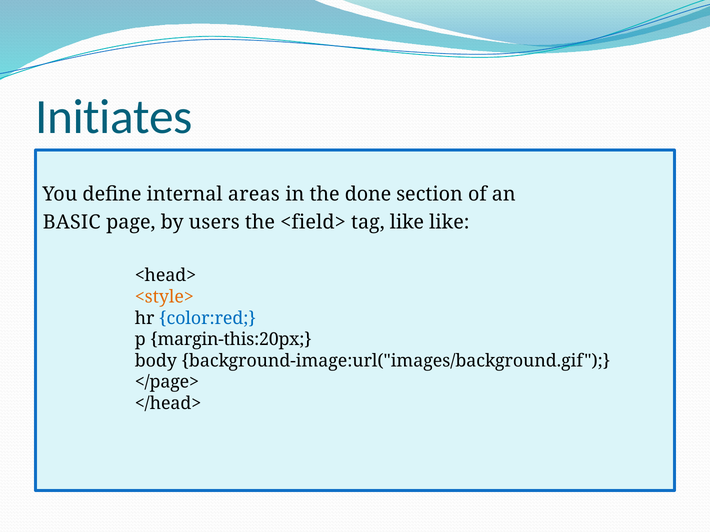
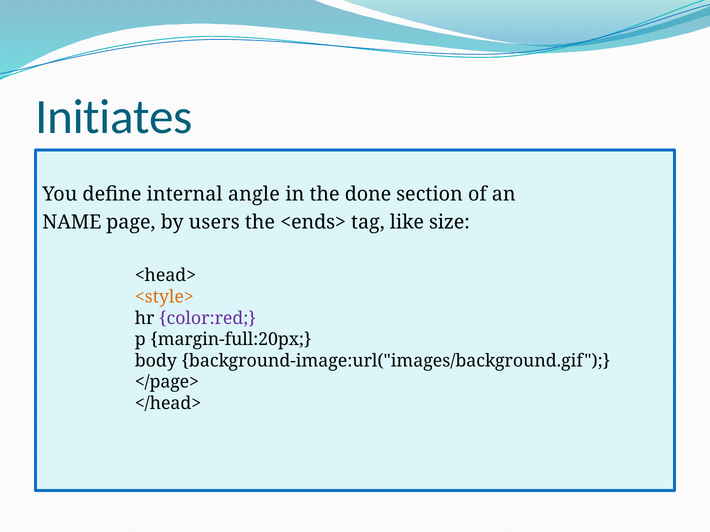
areas: areas -> angle
BASIC: BASIC -> NAME
<field>: <field> -> <ends>
like like: like -> size
color:red colour: blue -> purple
margin-this:20px: margin-this:20px -> margin-full:20px
